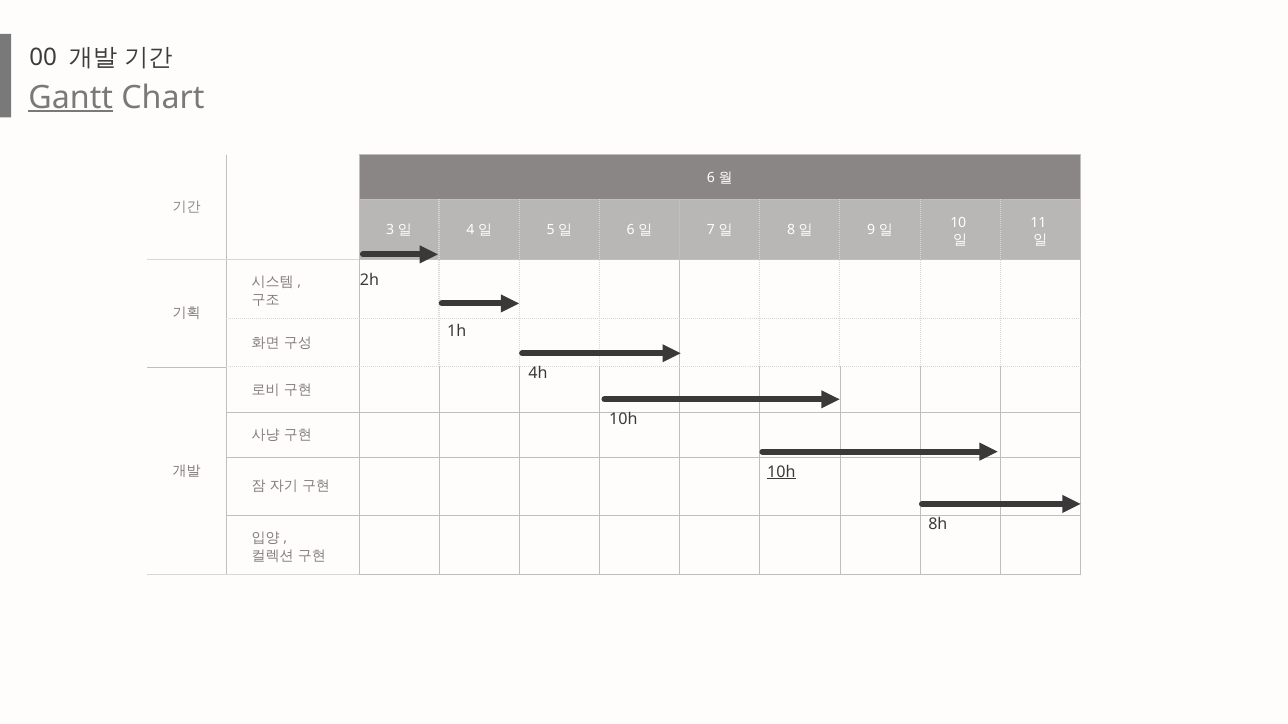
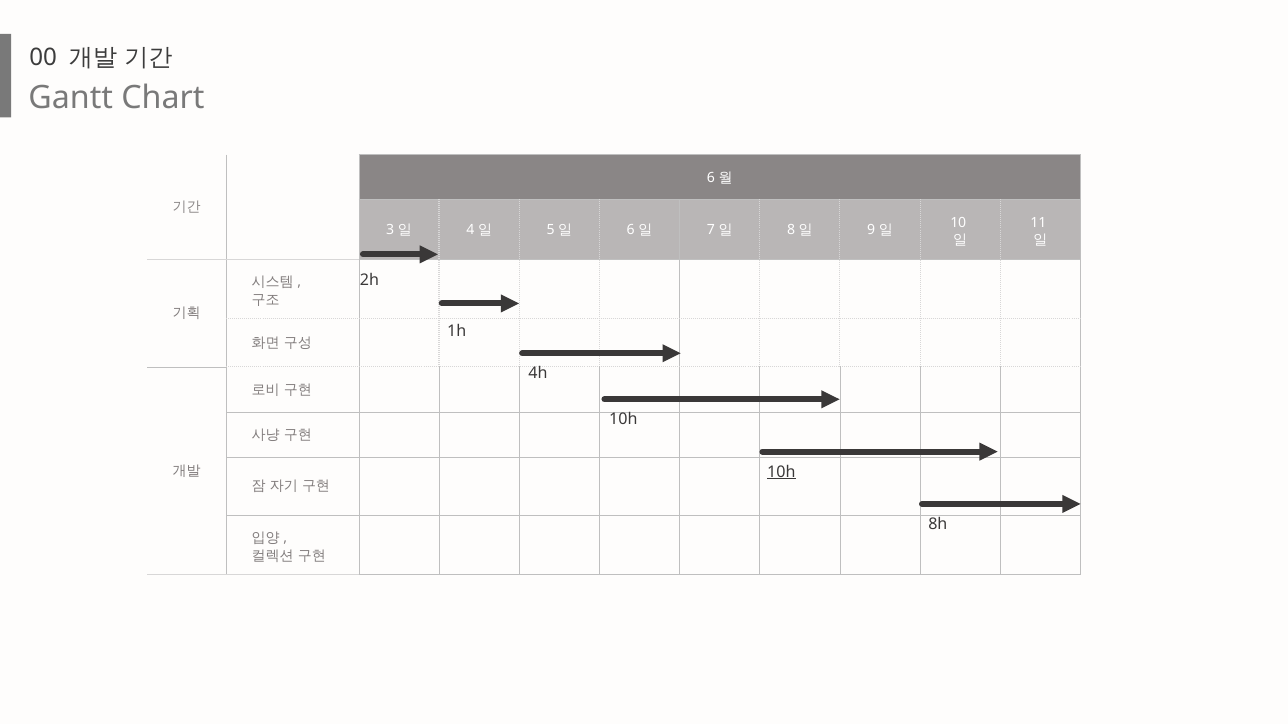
Gantt underline: present -> none
